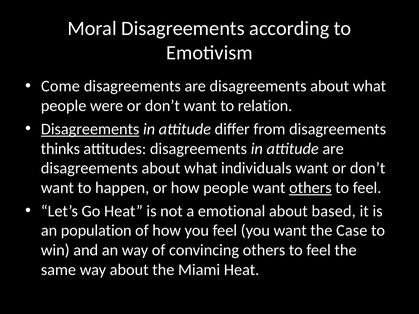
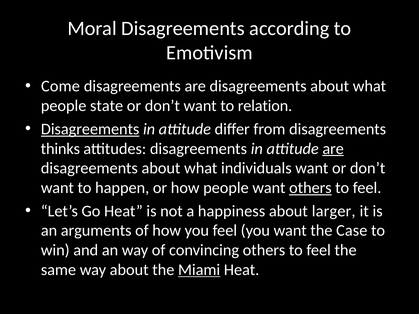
were: were -> state
are at (333, 149) underline: none -> present
emotional: emotional -> happiness
based: based -> larger
population: population -> arguments
Miami underline: none -> present
